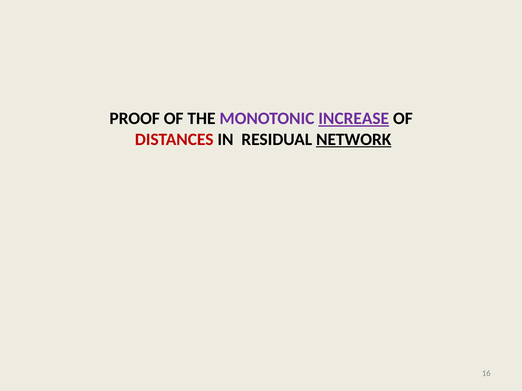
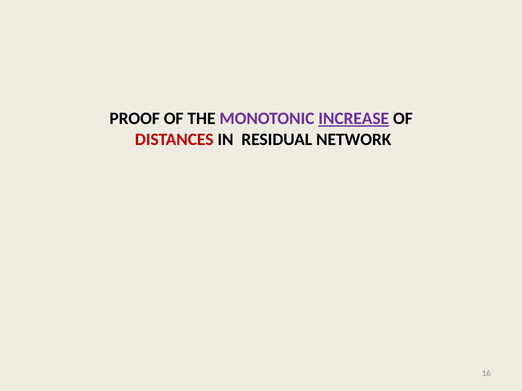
NETWORK underline: present -> none
